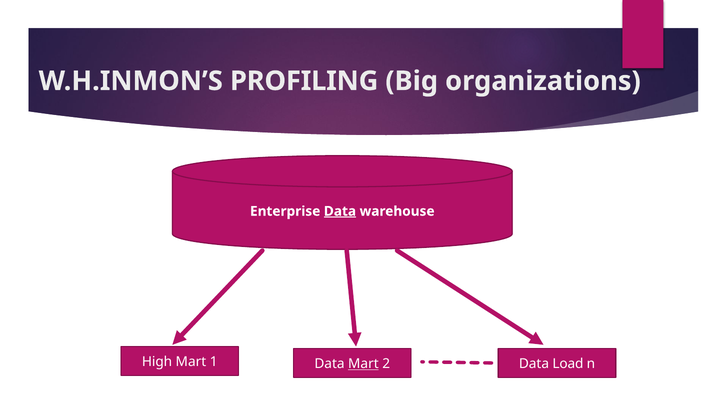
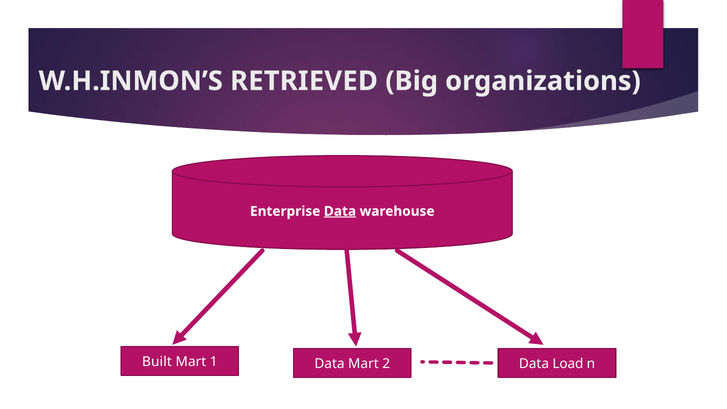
PROFILING: PROFILING -> RETRIEVED
High: High -> Built
Mart at (363, 364) underline: present -> none
